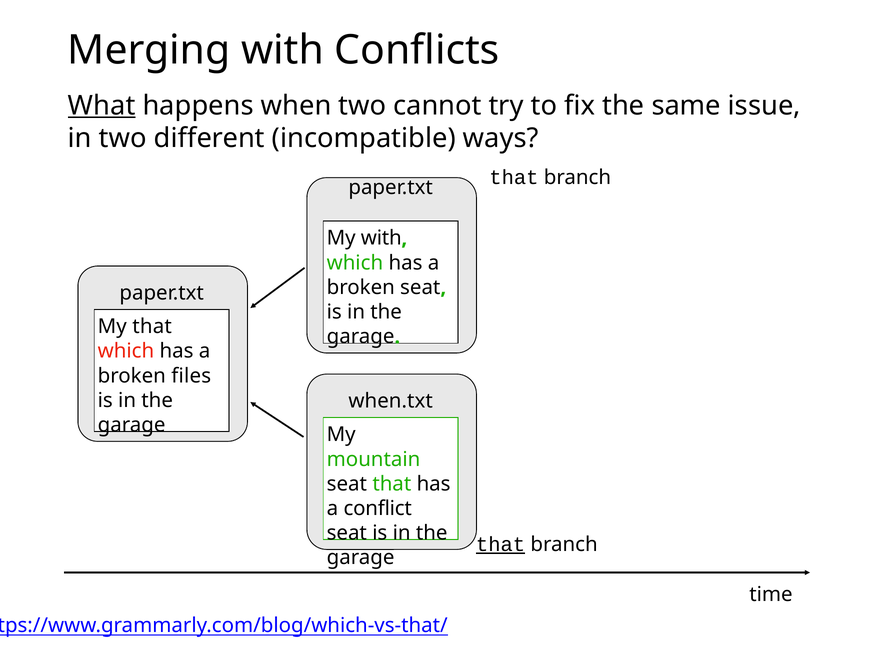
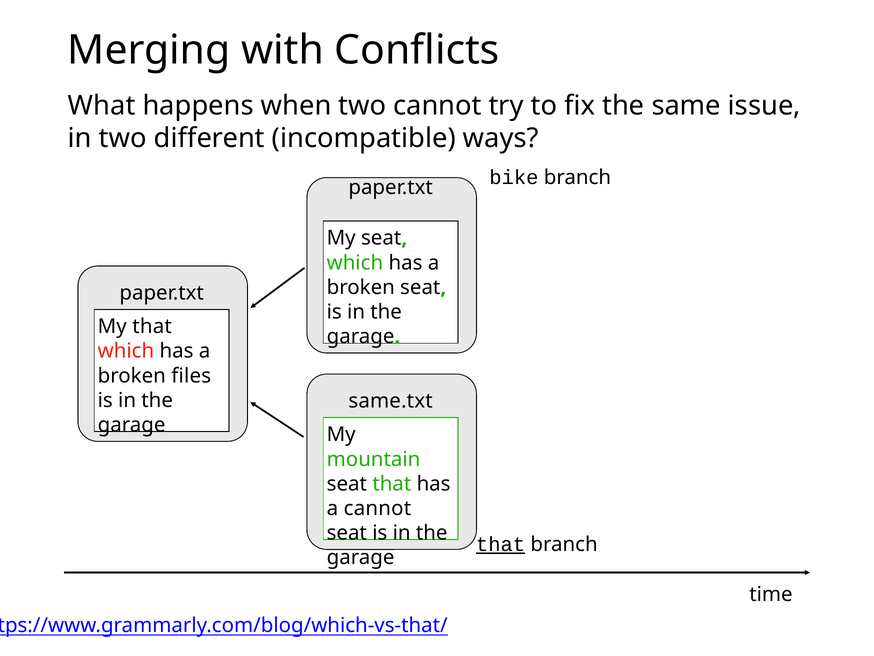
What underline: present -> none
that at (514, 177): that -> bike
My with: with -> seat
when.txt: when.txt -> same.txt
a conflict: conflict -> cannot
